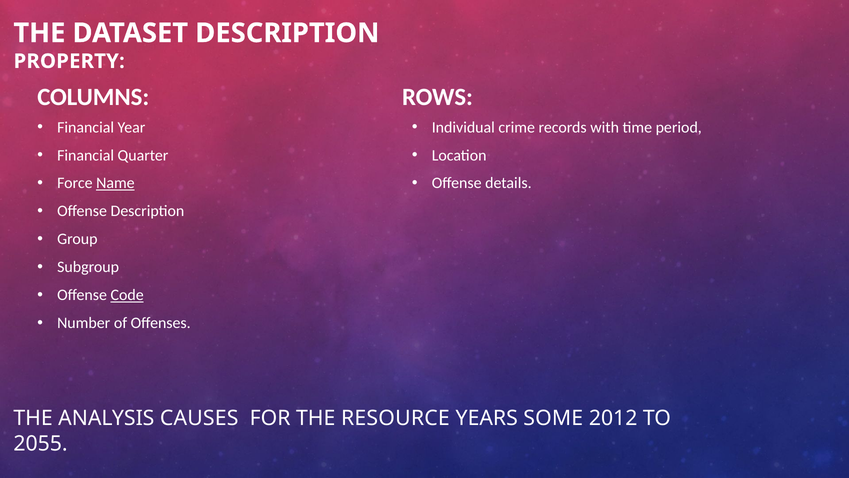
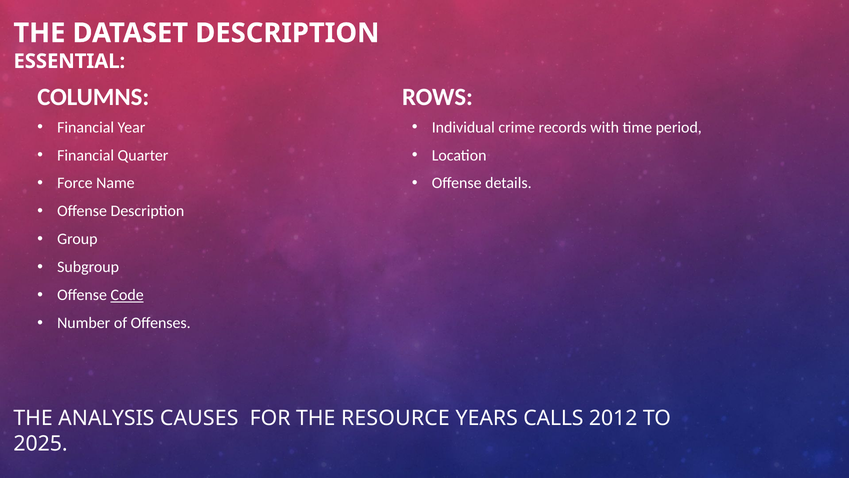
PROPERTY: PROPERTY -> ESSENTIAL
Name underline: present -> none
SOME: SOME -> CALLS
2055: 2055 -> 2025
